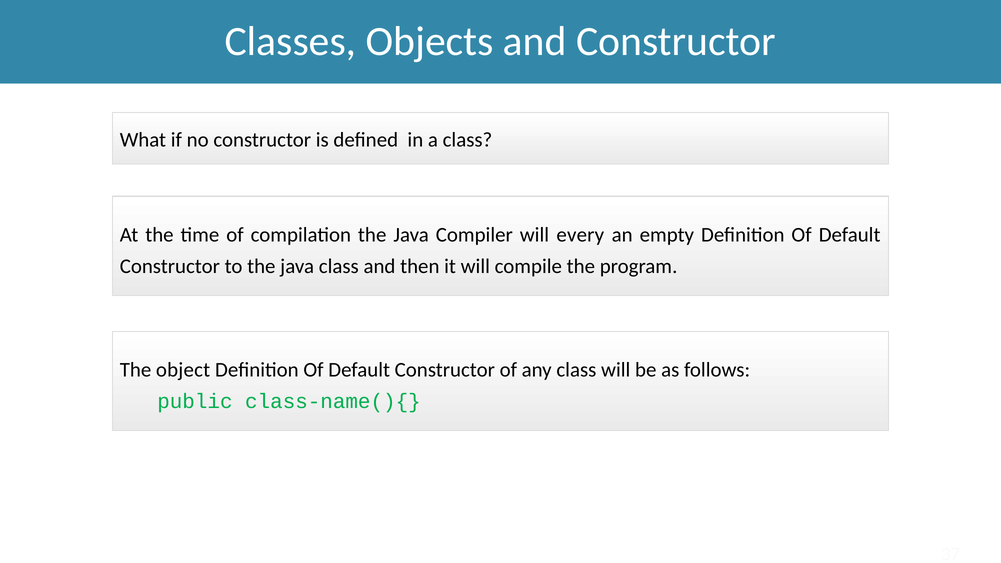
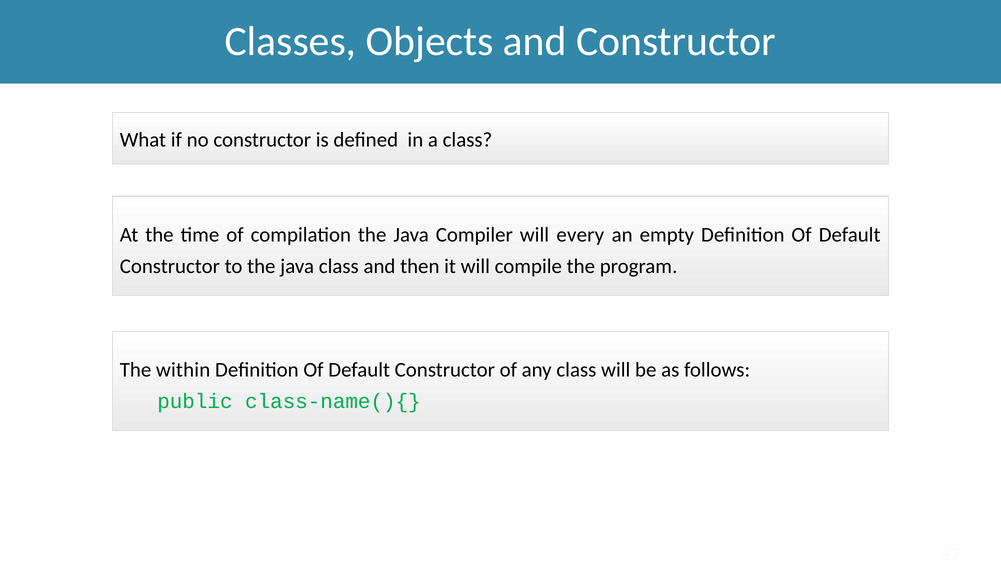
object: object -> within
